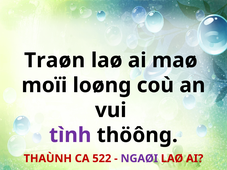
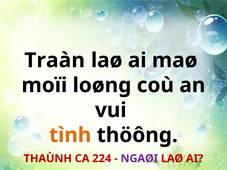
Traøn: Traøn -> Traàn
tình colour: purple -> orange
522: 522 -> 224
